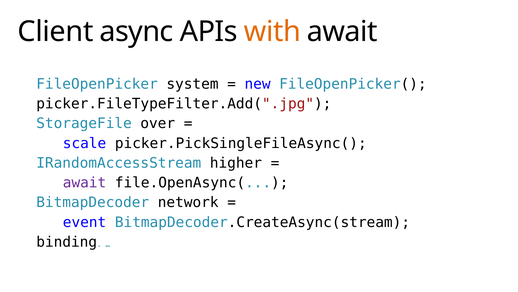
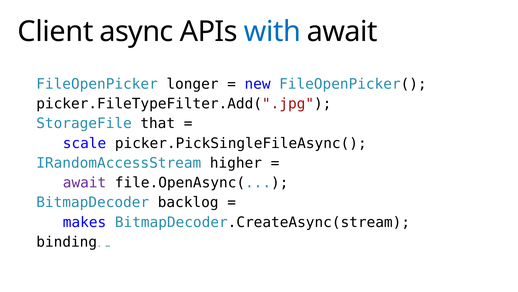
with colour: orange -> blue
system: system -> longer
over: over -> that
network: network -> backlog
event: event -> makes
